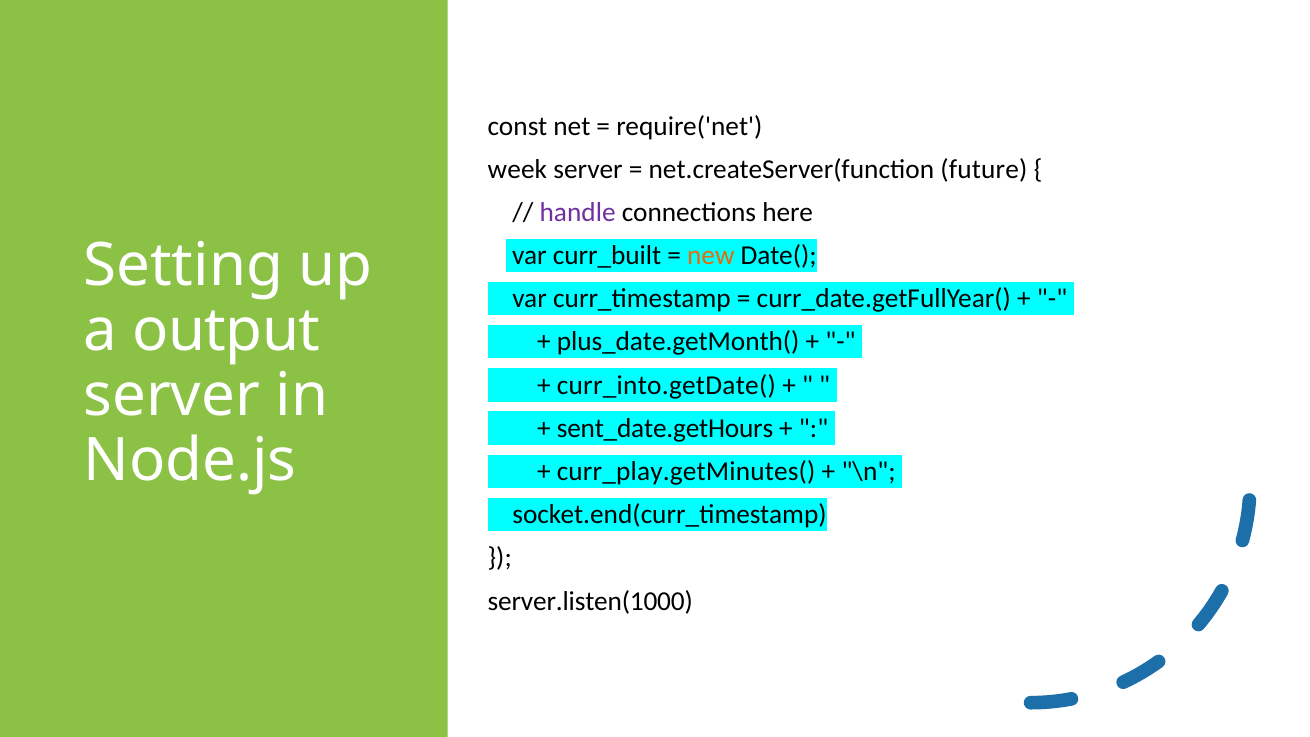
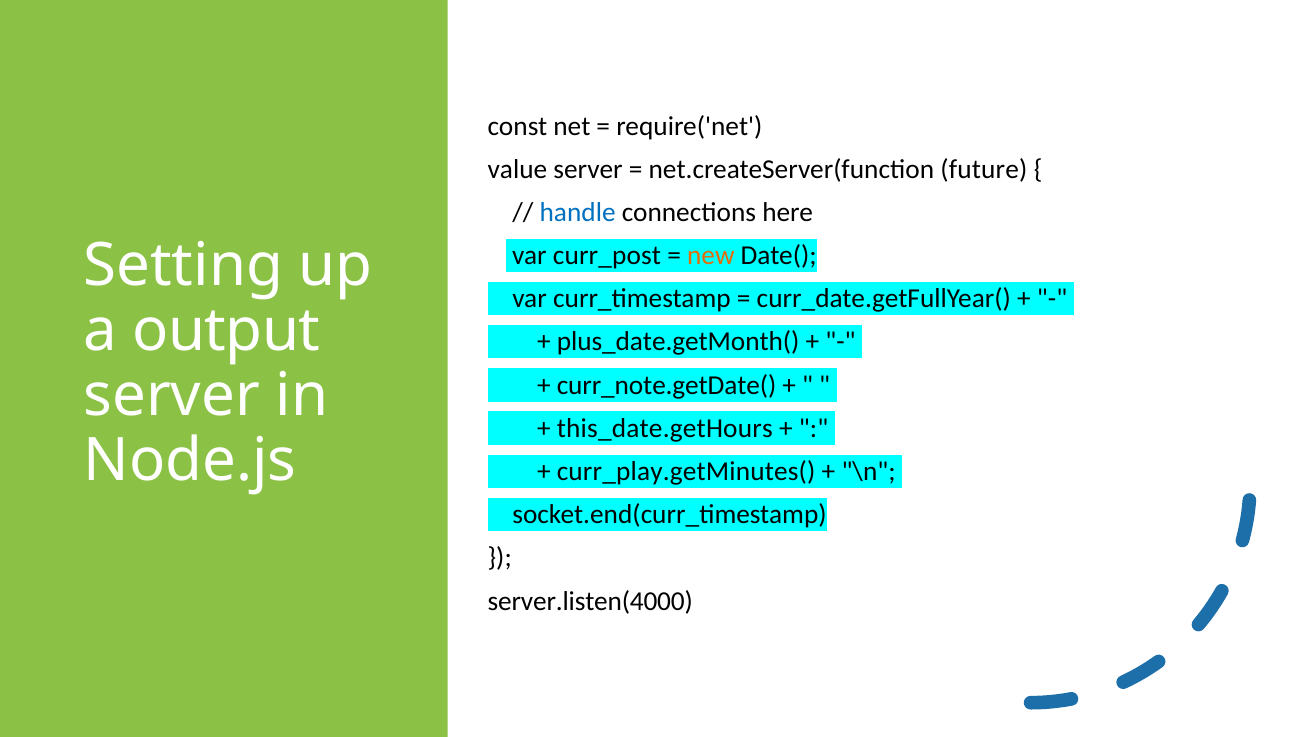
week: week -> value
handle colour: purple -> blue
curr_built: curr_built -> curr_post
curr_into.getDate(: curr_into.getDate( -> curr_note.getDate(
sent_date.getHours: sent_date.getHours -> this_date.getHours
server.listen(1000: server.listen(1000 -> server.listen(4000
